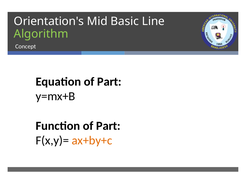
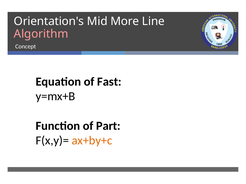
Basic: Basic -> More
Algorithm colour: light green -> pink
Equation of Part: Part -> Fast
